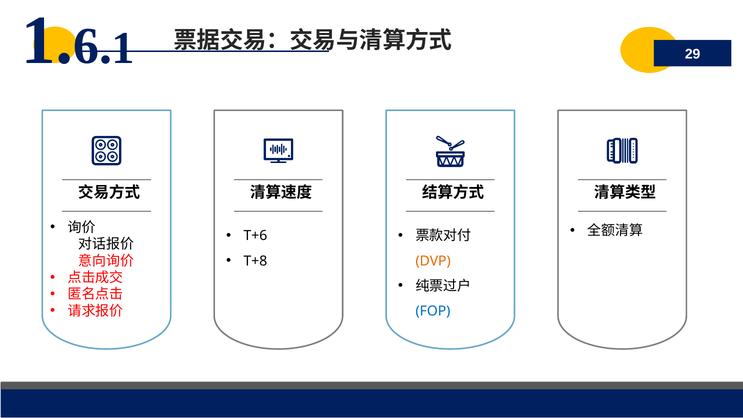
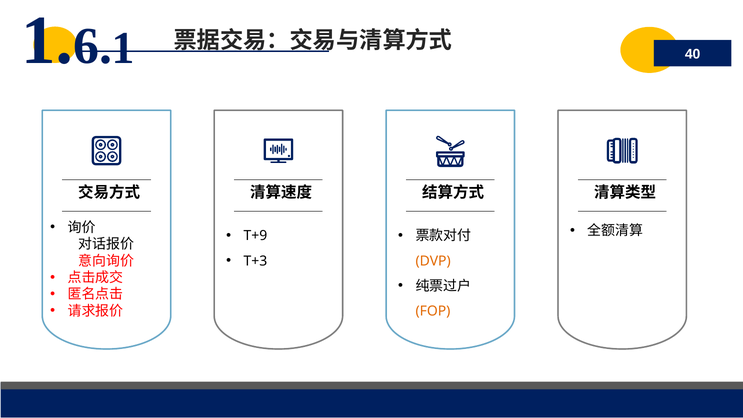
29: 29 -> 40
T+6: T+6 -> T+9
T+8: T+8 -> T+3
FOP colour: blue -> orange
